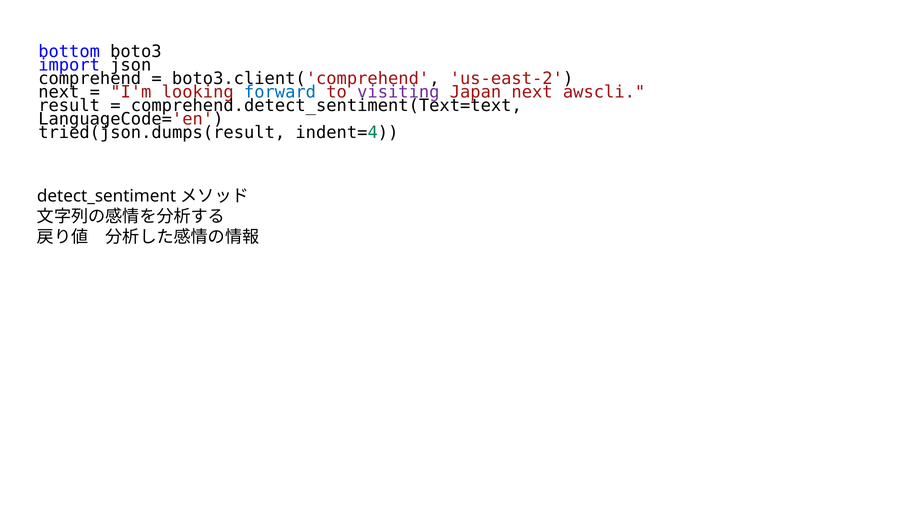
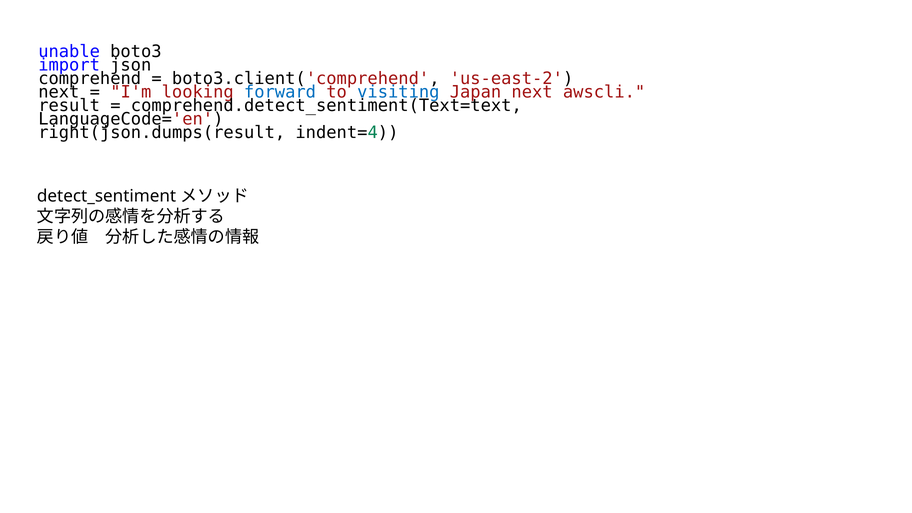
bottom: bottom -> unable
visiting colour: purple -> blue
tried(json.dumps(result: tried(json.dumps(result -> right(json.dumps(result
